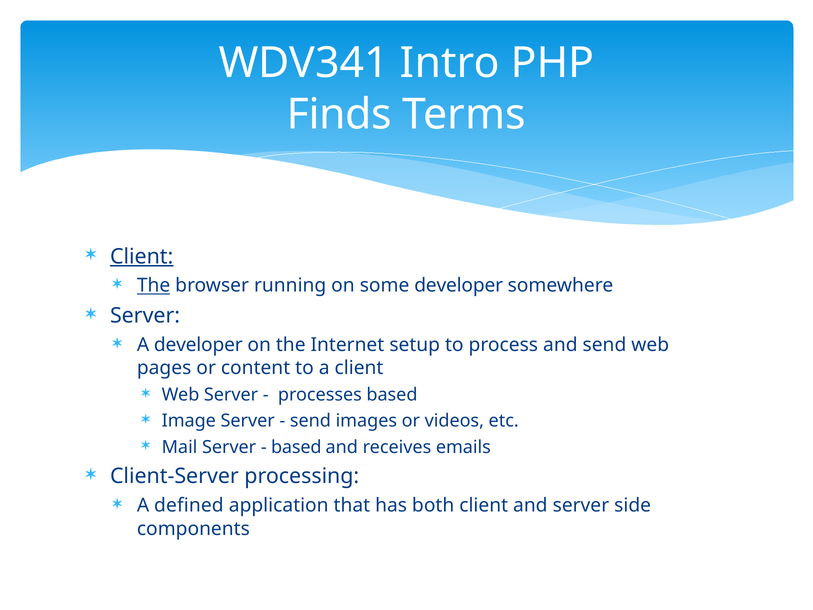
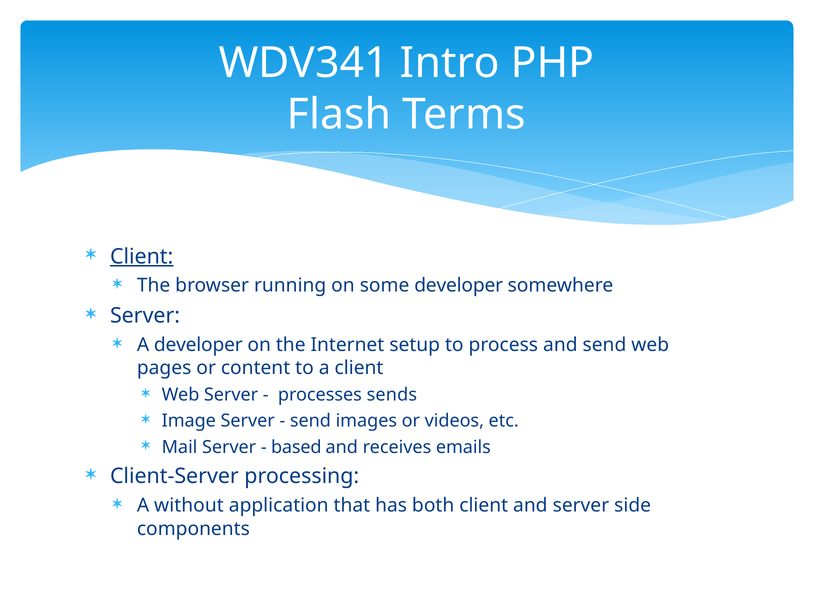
Finds: Finds -> Flash
The at (154, 286) underline: present -> none
processes based: based -> sends
defined: defined -> without
